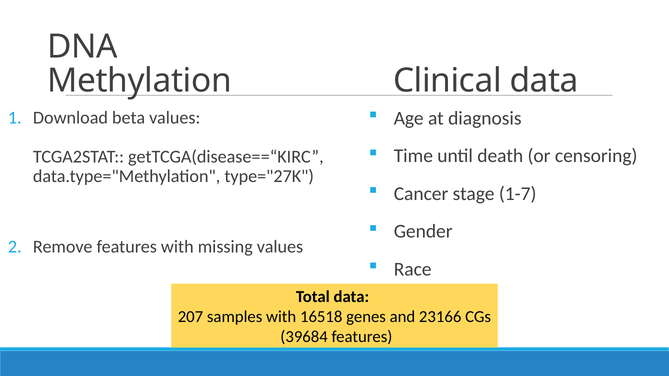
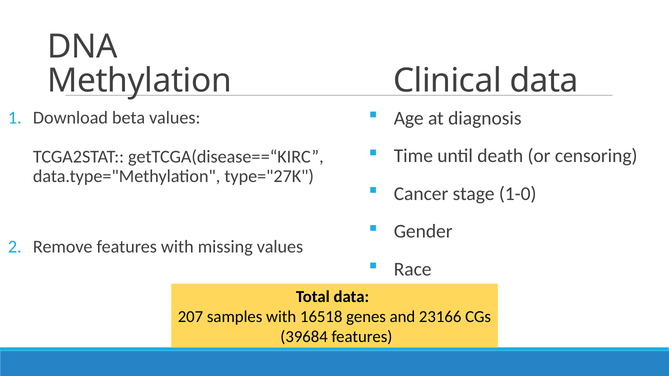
1-7: 1-7 -> 1-0
